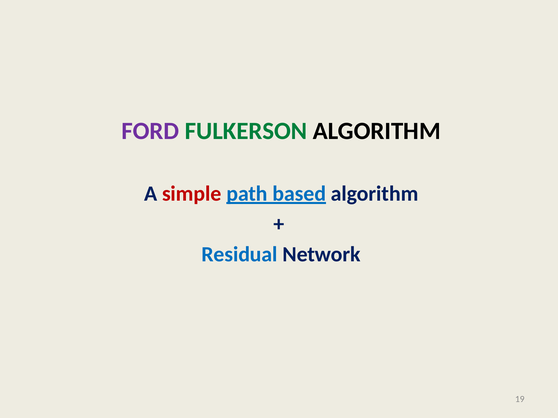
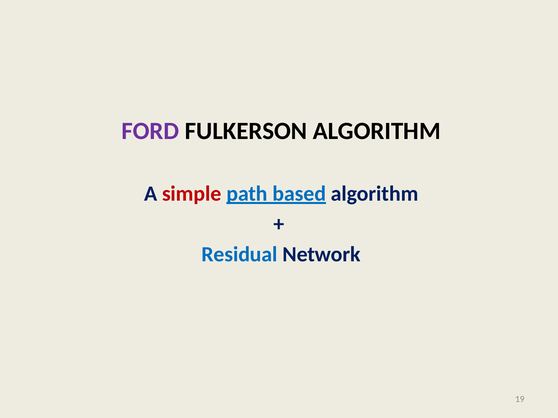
FULKERSON colour: green -> black
